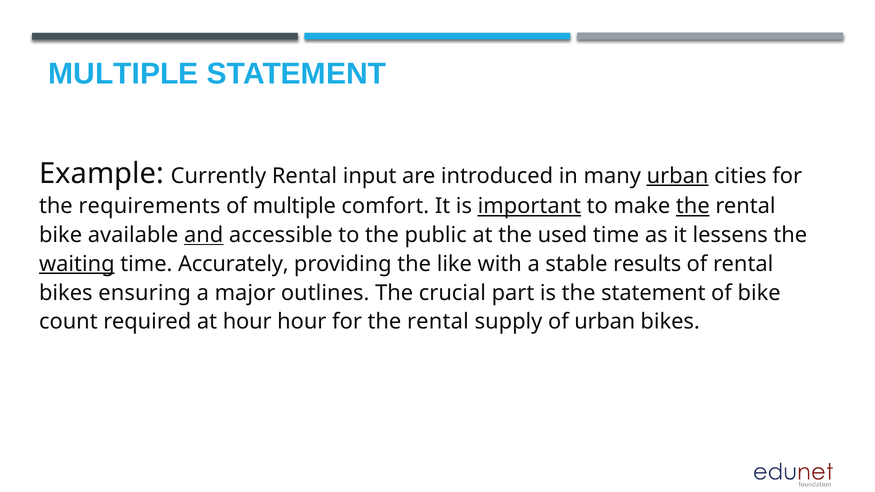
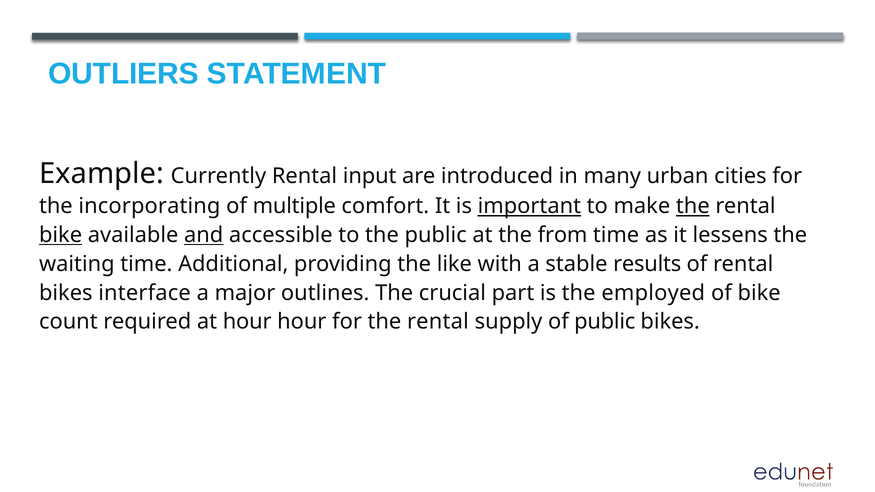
MULTIPLE at (123, 74): MULTIPLE -> OUTLIERS
urban at (678, 176) underline: present -> none
requirements: requirements -> incorporating
bike at (61, 235) underline: none -> present
used: used -> from
waiting underline: present -> none
Accurately: Accurately -> Additional
ensuring: ensuring -> interface
the statement: statement -> employed
of urban: urban -> public
